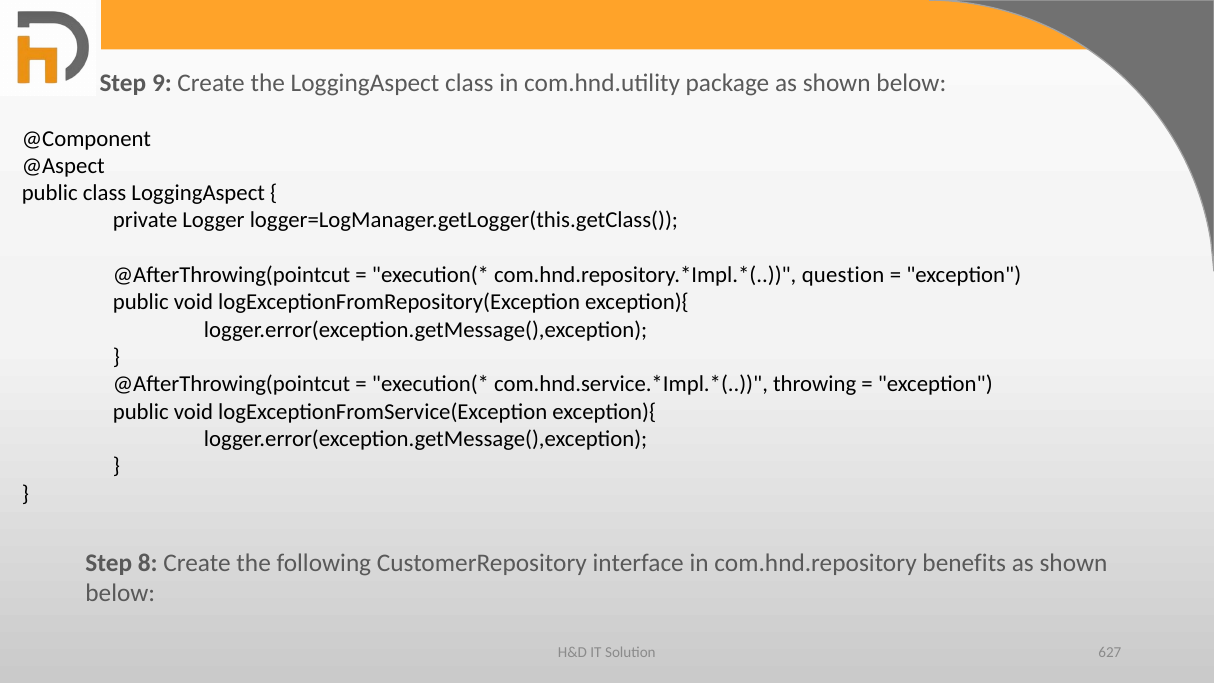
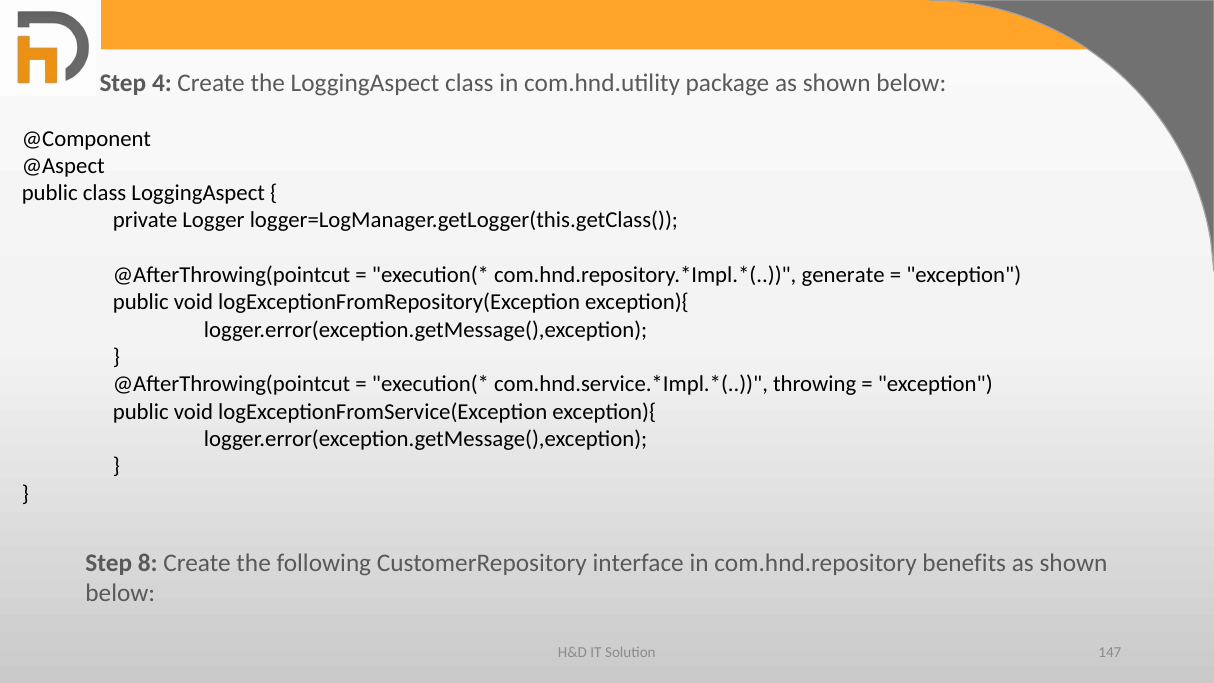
9: 9 -> 4
question: question -> generate
627: 627 -> 147
